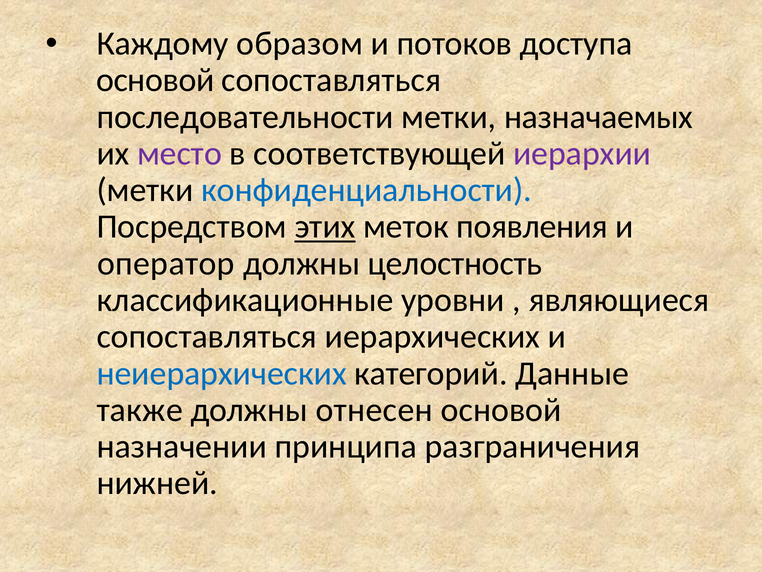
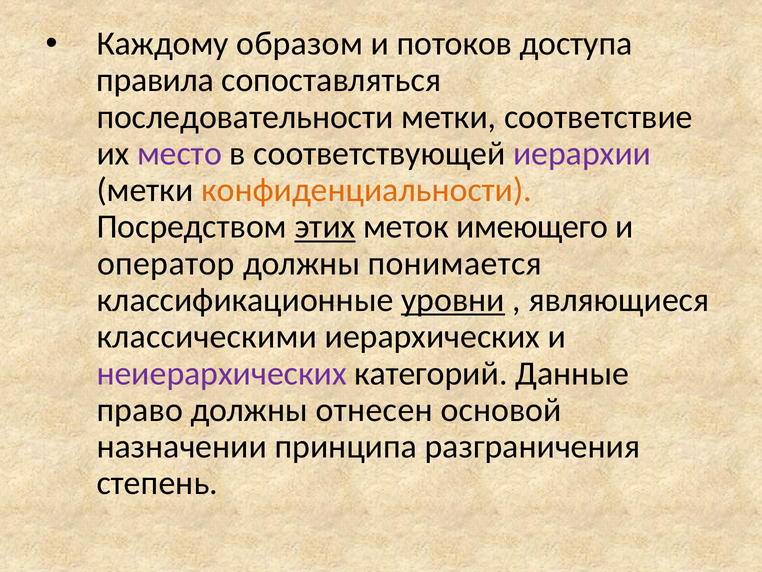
основой at (155, 80): основой -> правила
назначаемых: назначаемых -> соответствие
конфиденциальности colour: blue -> orange
появления: появления -> имеющего
целостность: целостность -> понимается
уровни underline: none -> present
сопоставляться at (207, 336): сопоставляться -> классическими
неиерархических colour: blue -> purple
также: также -> право
нижней: нижней -> степень
